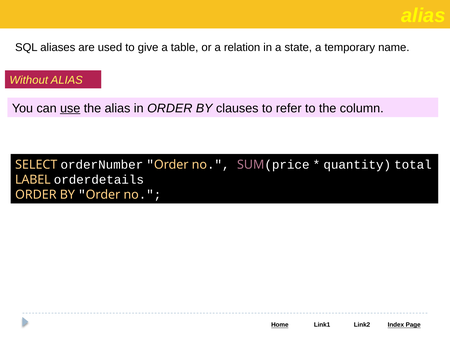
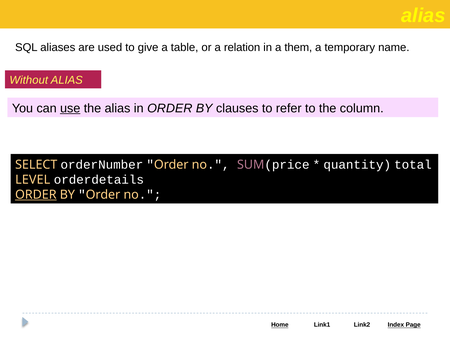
state: state -> them
LABEL: LABEL -> LEVEL
ORDER at (36, 194) underline: none -> present
